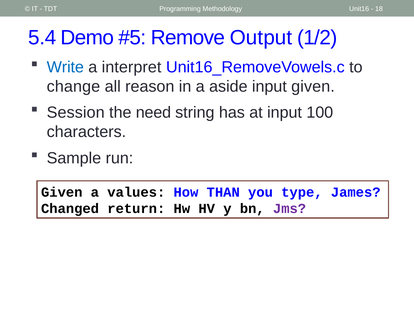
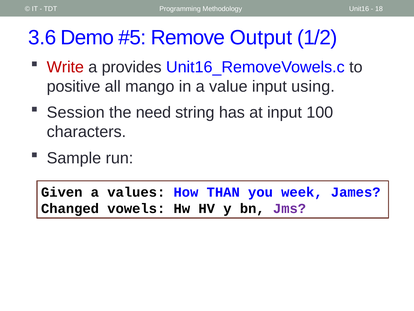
5.4: 5.4 -> 3.6
Write colour: blue -> red
interpret: interpret -> provides
change: change -> positive
reason: reason -> mango
aside: aside -> value
input given: given -> using
type: type -> week
return: return -> vowels
